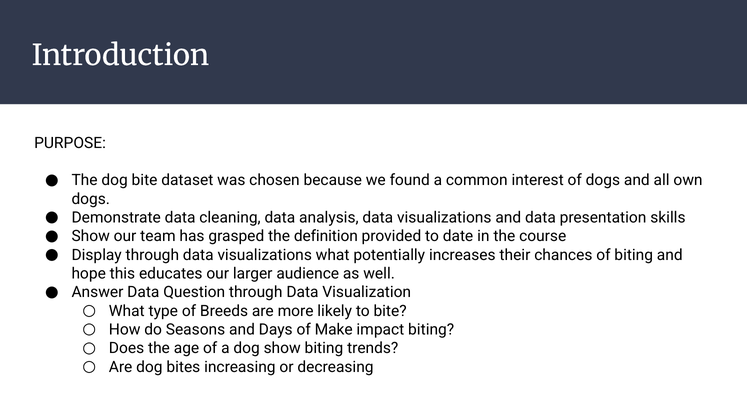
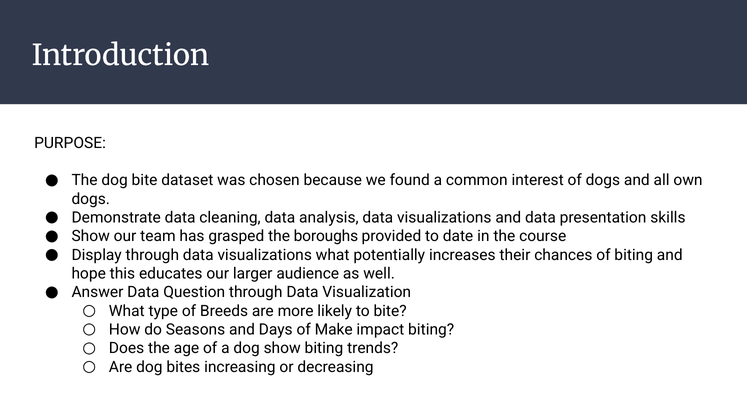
definition: definition -> boroughs
